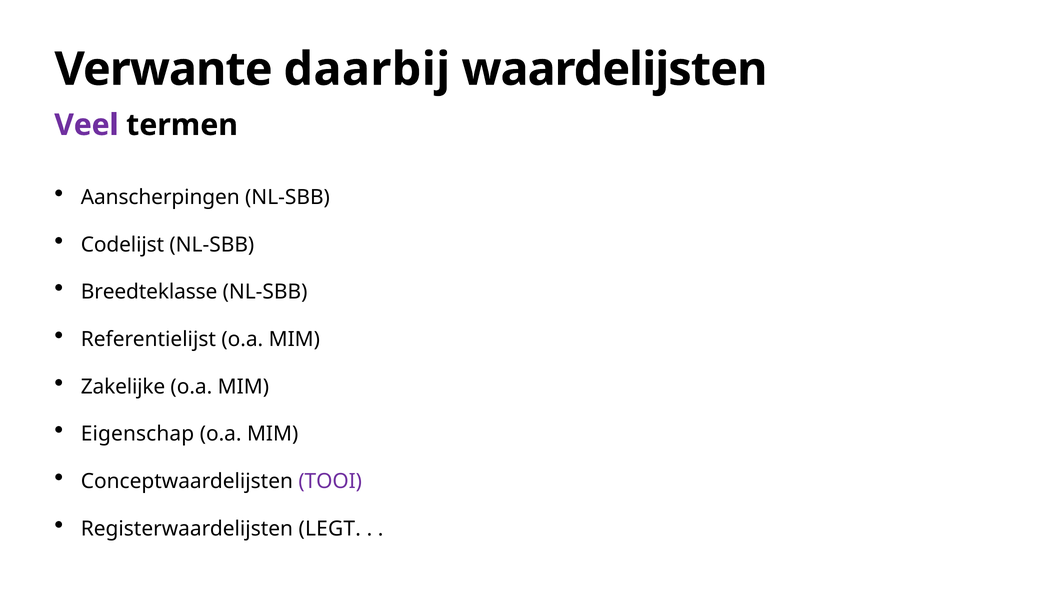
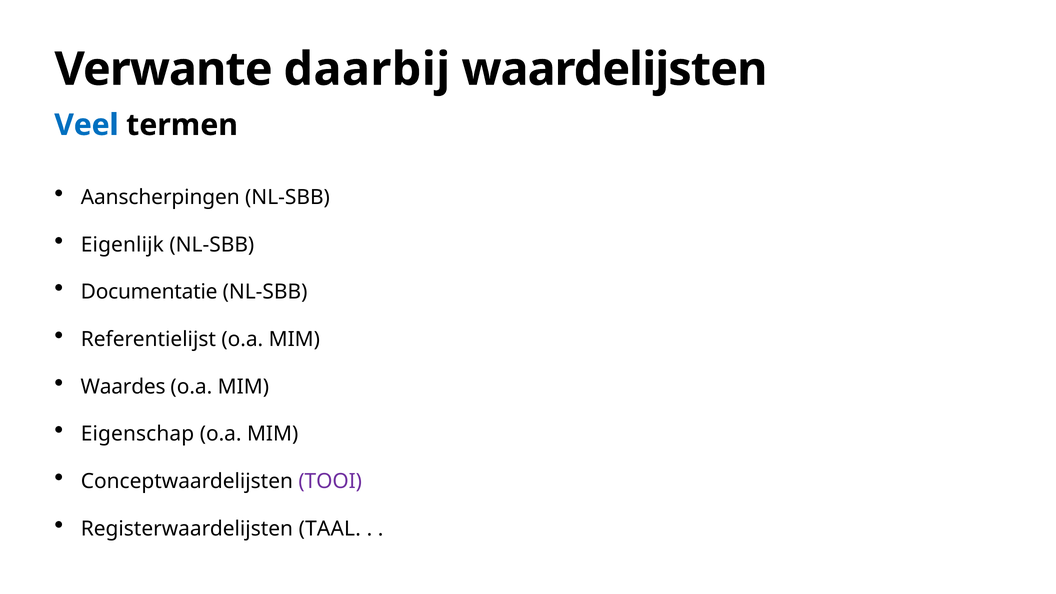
Veel colour: purple -> blue
Codelijst: Codelijst -> Eigenlijk
Breedteklasse: Breedteklasse -> Documentatie
Zakelijke: Zakelijke -> Waardes
LEGT: LEGT -> TAAL
